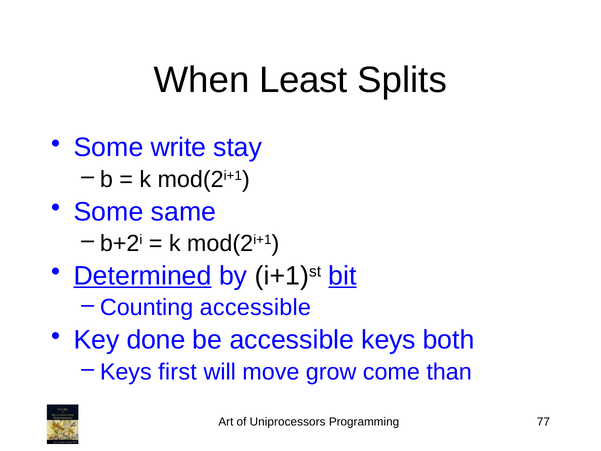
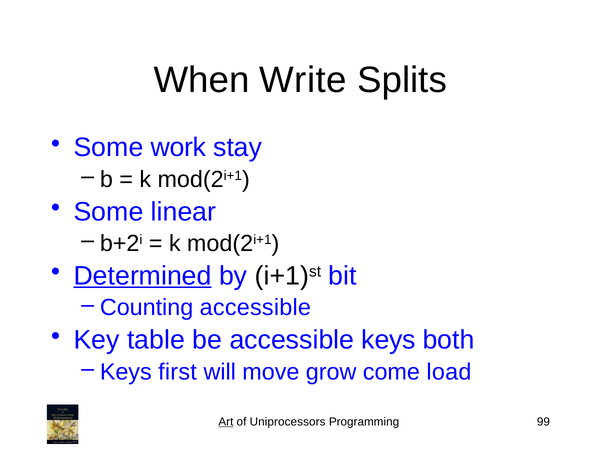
Least: Least -> Write
write: write -> work
same: same -> linear
bit underline: present -> none
done: done -> table
than: than -> load
Art underline: none -> present
77: 77 -> 99
